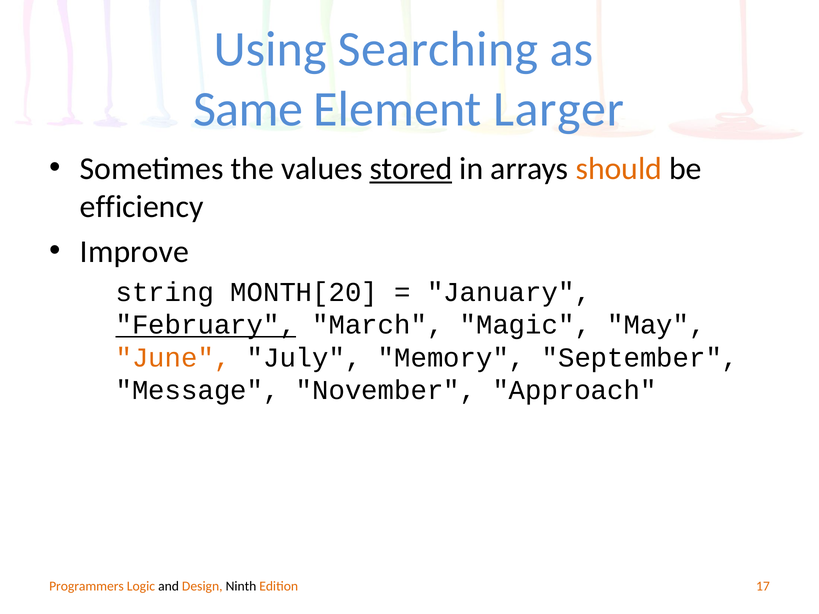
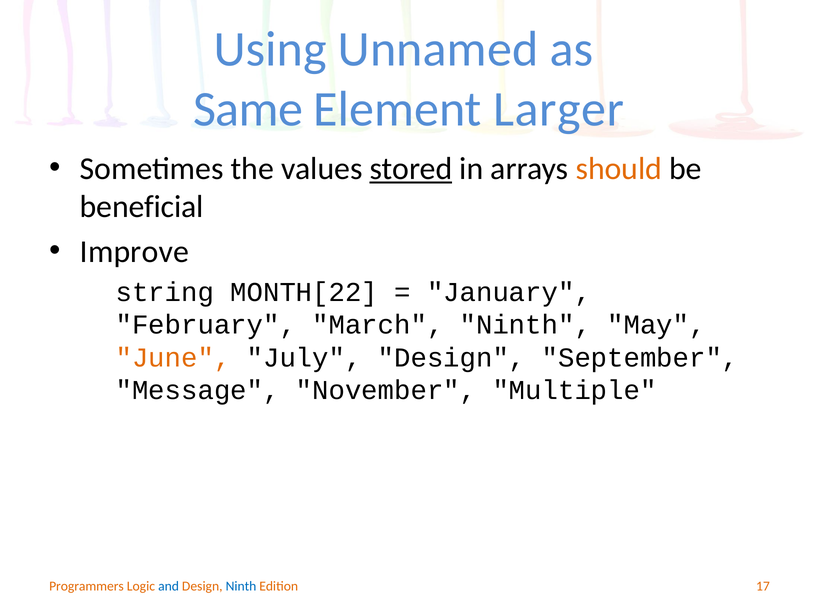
Searching: Searching -> Unnamed
efficiency: efficiency -> beneficial
MONTH[20: MONTH[20 -> MONTH[22
February underline: present -> none
March Magic: Magic -> Ninth
July Memory: Memory -> Design
Approach: Approach -> Multiple
and colour: black -> blue
Ninth at (241, 587) colour: black -> blue
